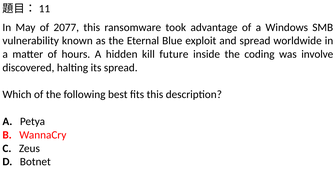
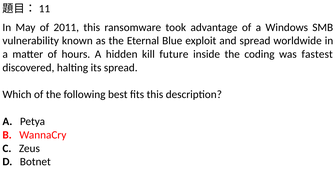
2077: 2077 -> 2011
involve: involve -> fastest
